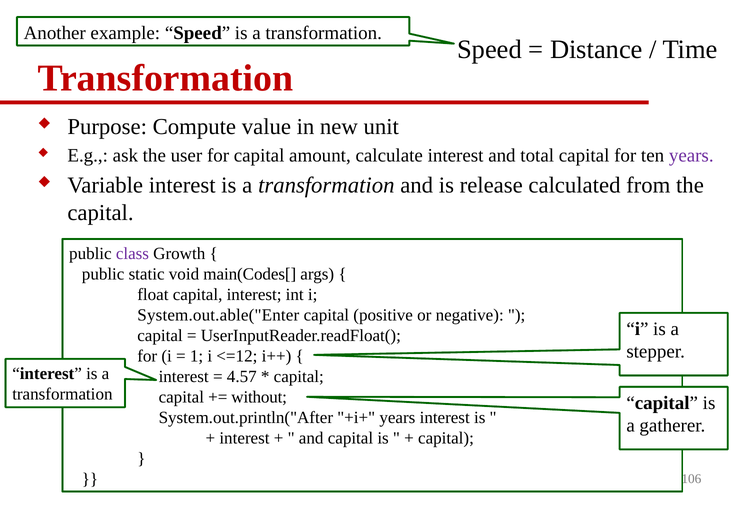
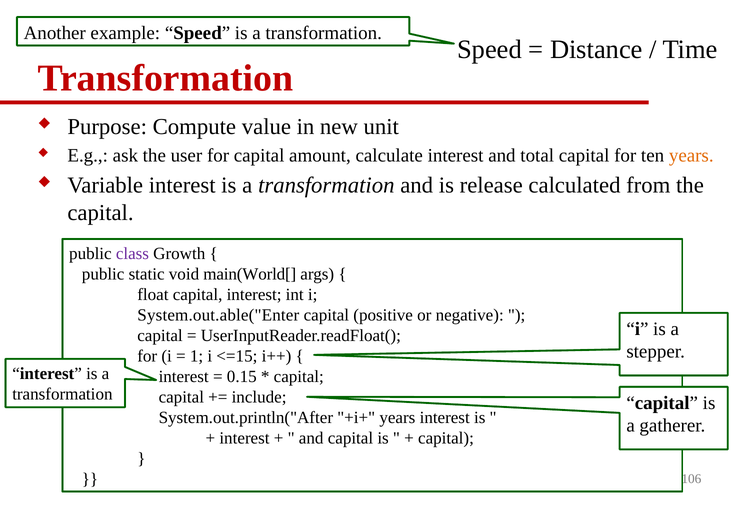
years at (691, 155) colour: purple -> orange
main(Codes[: main(Codes[ -> main(World[
<=12: <=12 -> <=15
4.57: 4.57 -> 0.15
without: without -> include
